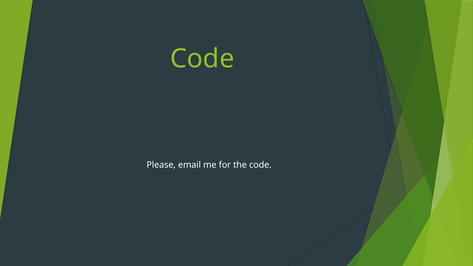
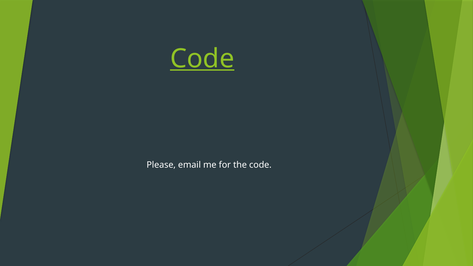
Code at (202, 59) underline: none -> present
